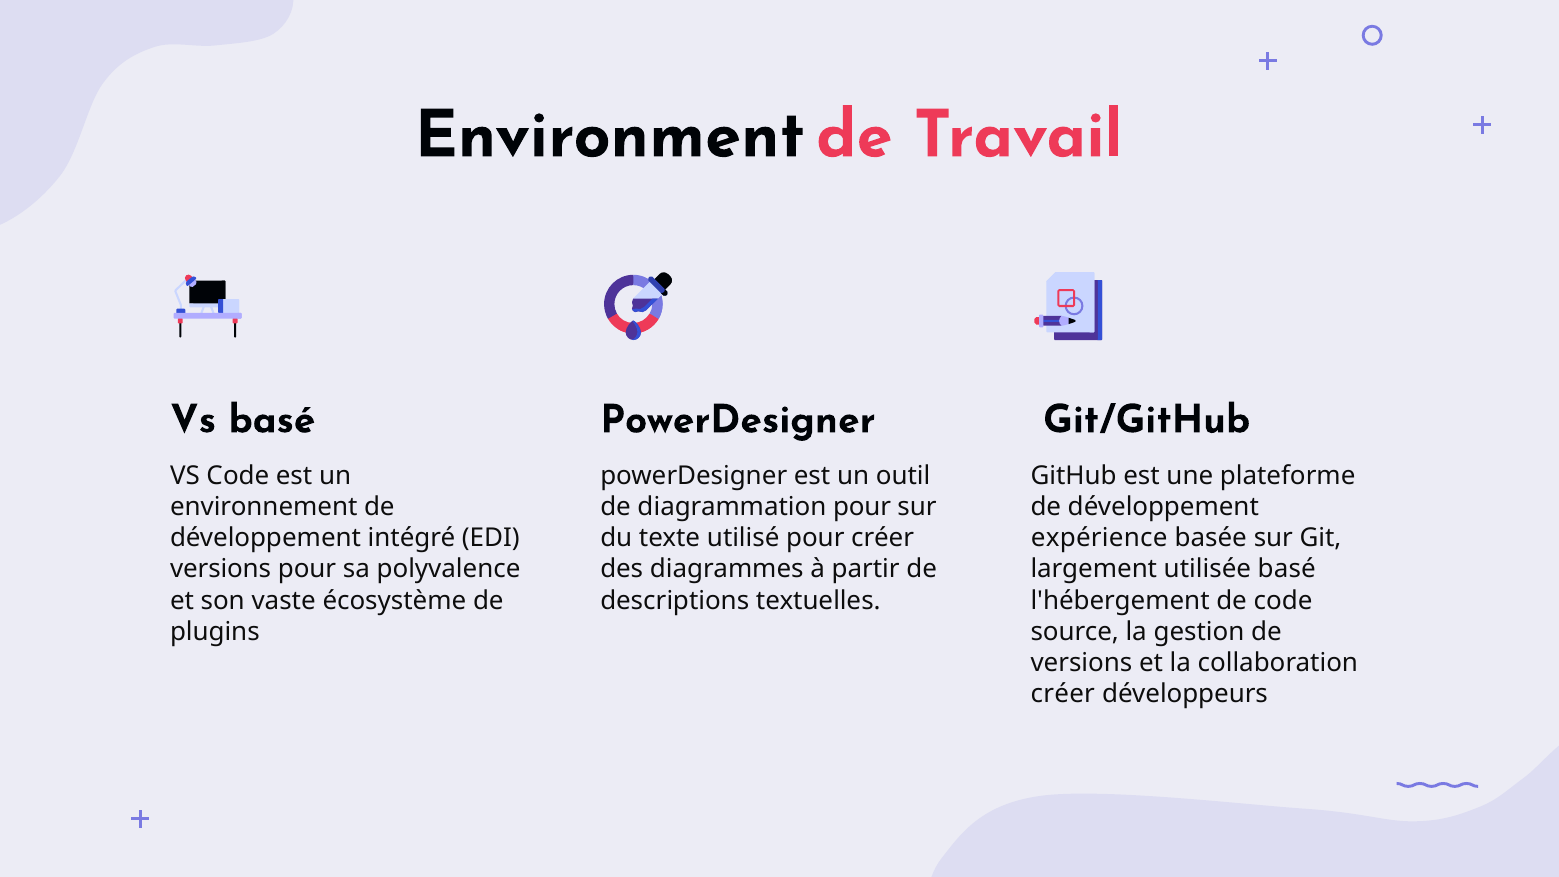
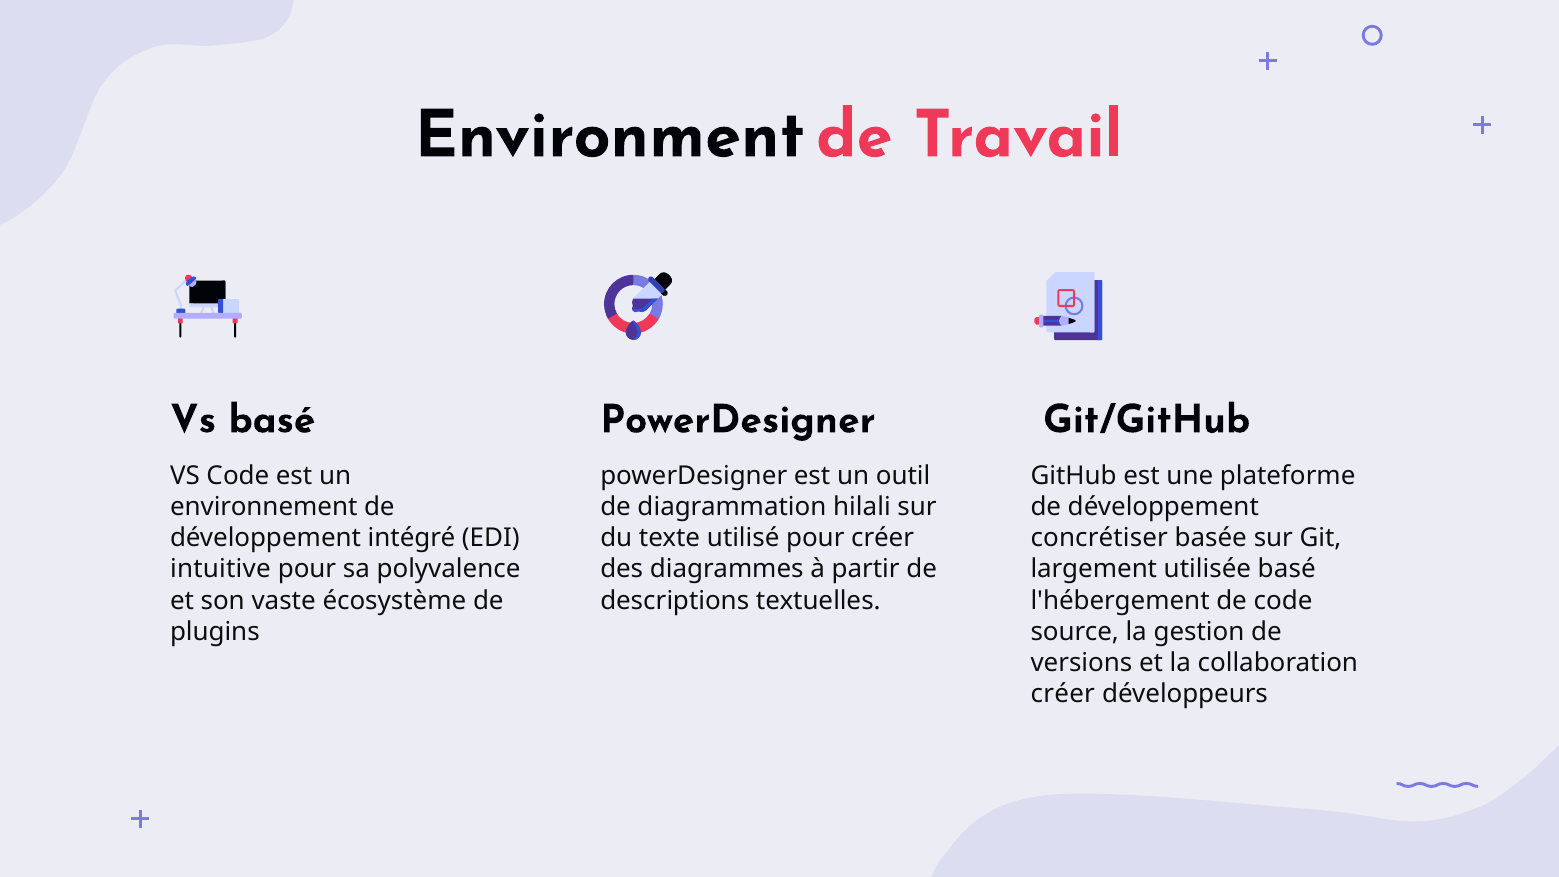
diagrammation pour: pour -> hilali
expérience: expérience -> concrétiser
versions at (221, 569): versions -> intuitive
